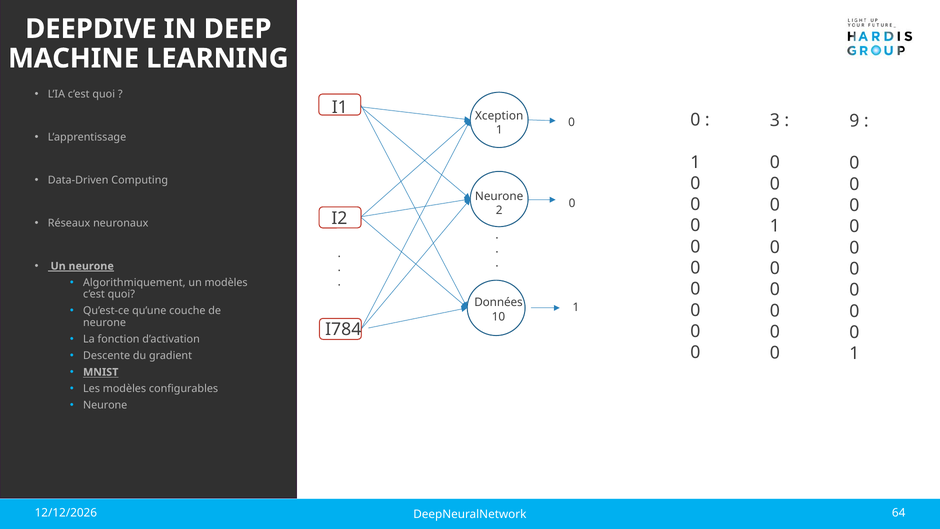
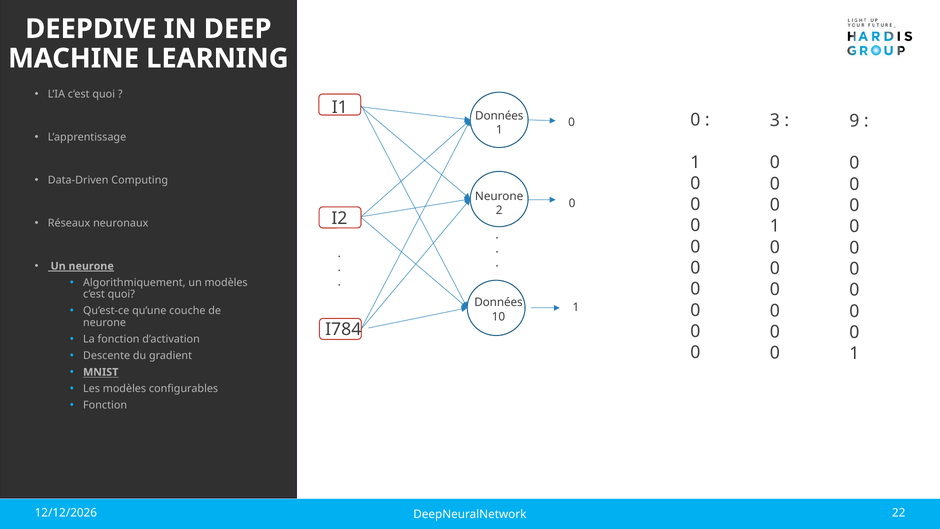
Xception at (499, 116): Xception -> Données
Neurone at (105, 405): Neurone -> Fonction
64: 64 -> 22
